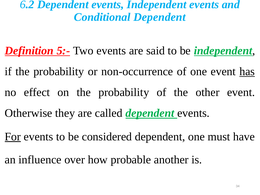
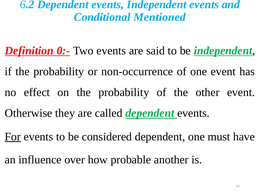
Conditional Dependent: Dependent -> Mentioned
5:-: 5:- -> 0:-
has underline: present -> none
